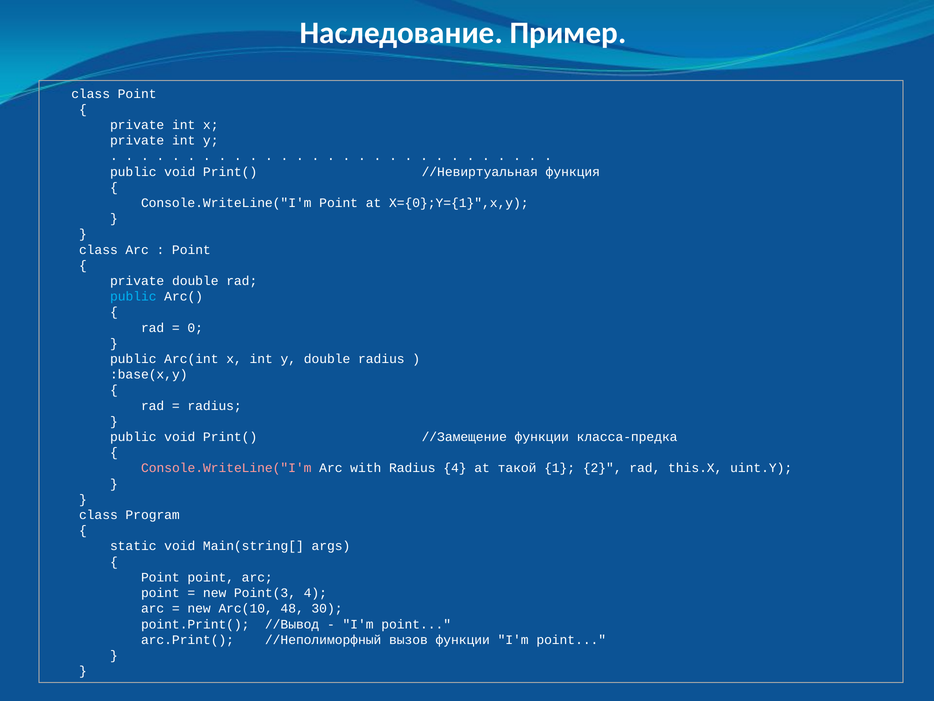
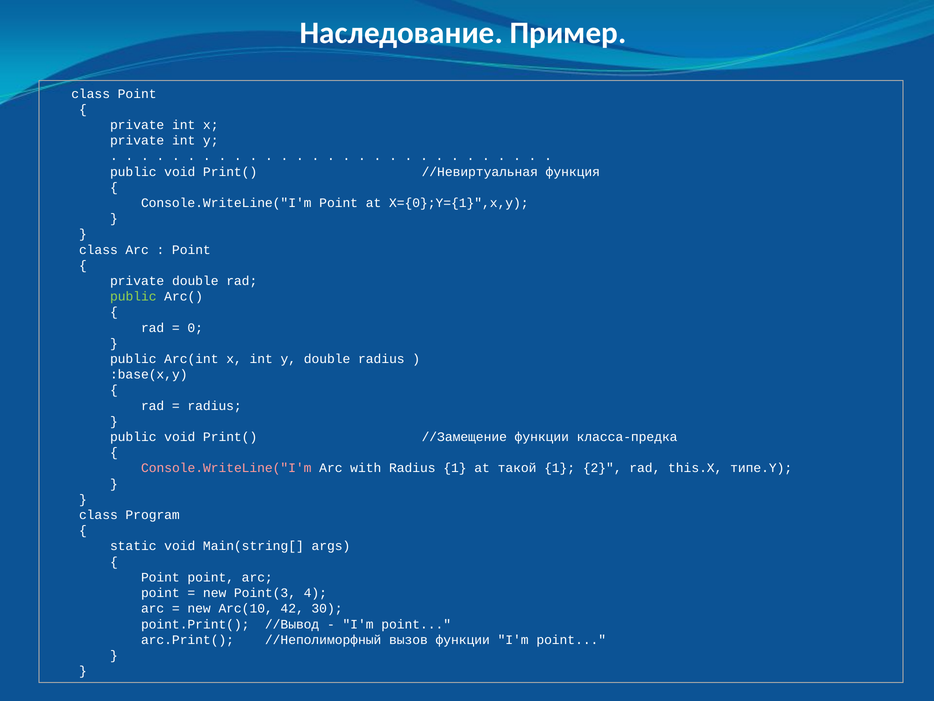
public at (133, 296) colour: light blue -> light green
Radius 4: 4 -> 1
uint.Y: uint.Y -> типе.Y
48: 48 -> 42
